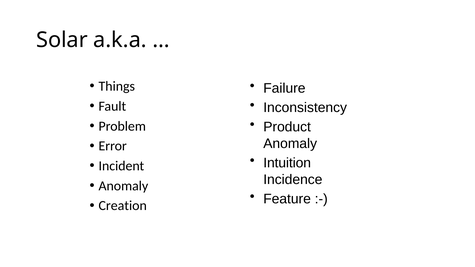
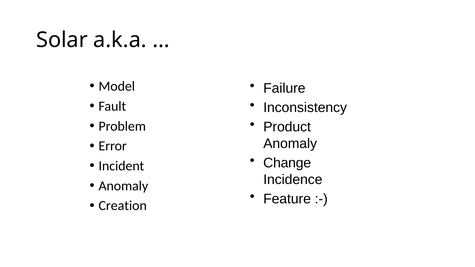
Things: Things -> Model
Intuition: Intuition -> Change
